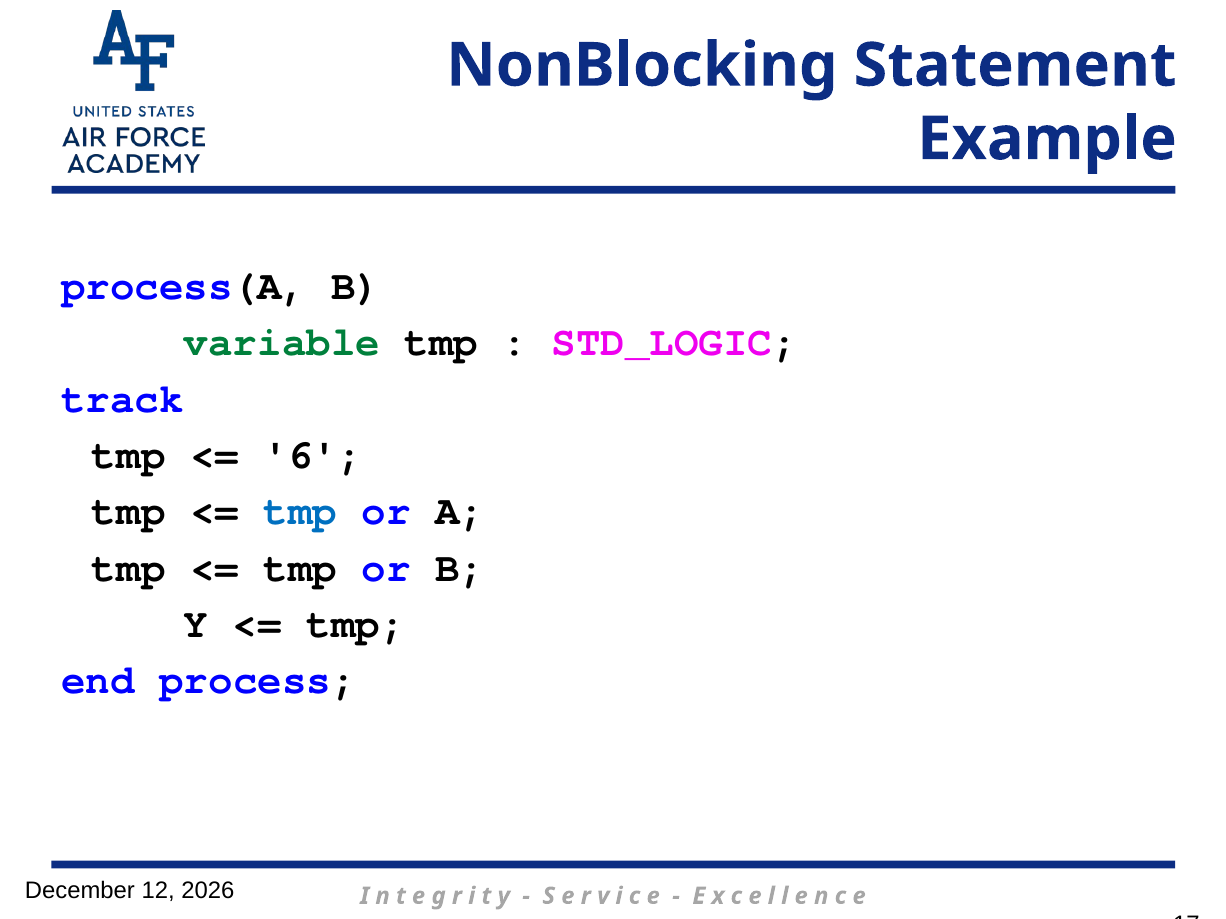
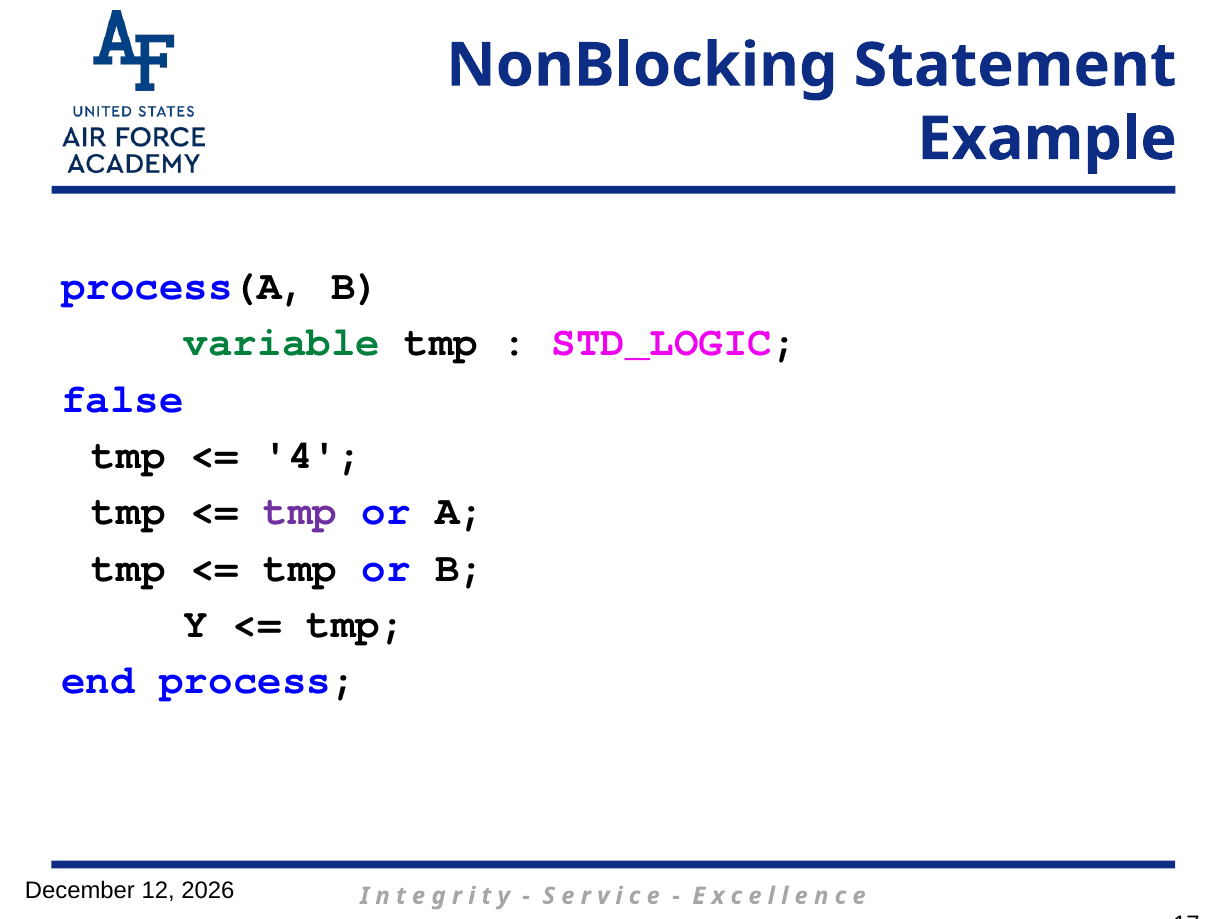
track: track -> false
6: 6 -> 4
tmp at (300, 512) colour: blue -> purple
